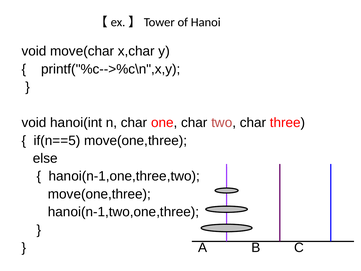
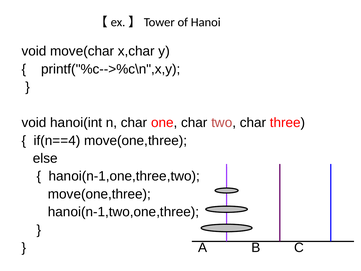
if(n==5: if(n==5 -> if(n==4
